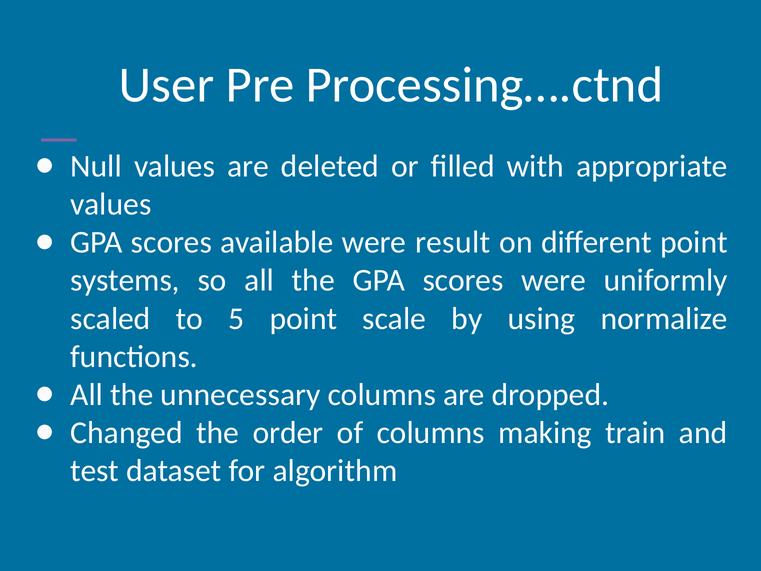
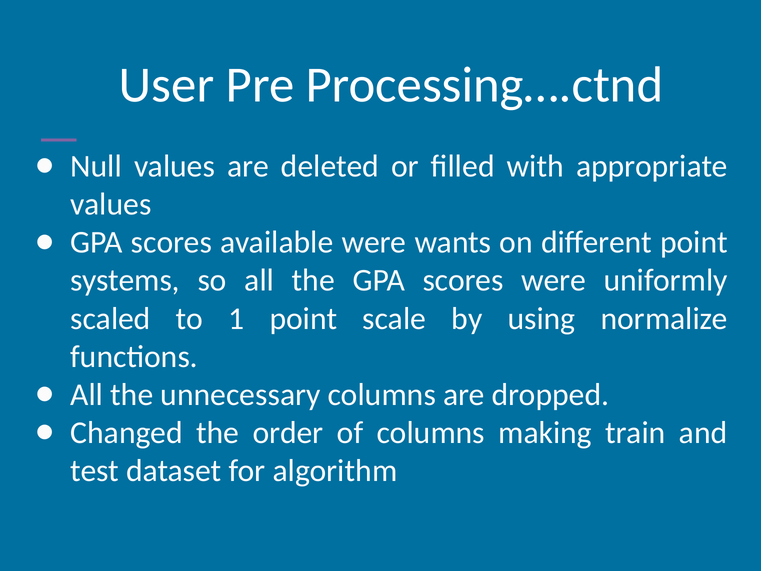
result: result -> wants
5: 5 -> 1
